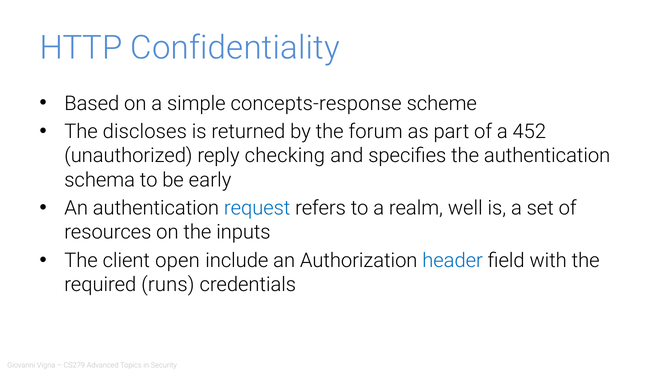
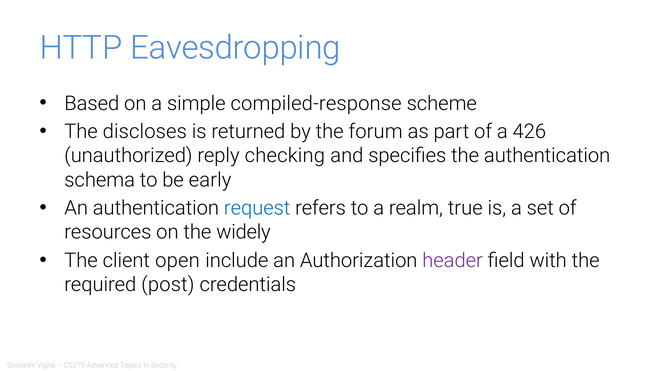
Confidentiality: Confidentiality -> Eavesdropping
concepts-response: concepts-response -> compiled-response
452: 452 -> 426
well: well -> true
inputs: inputs -> widely
header colour: blue -> purple
runs: runs -> post
